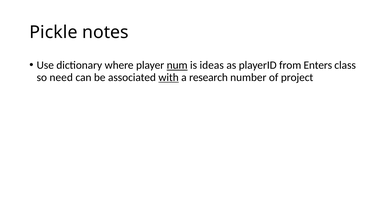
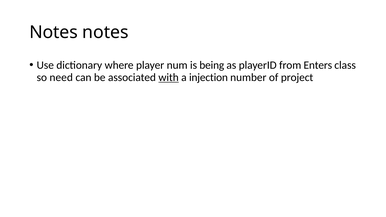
Pickle at (53, 32): Pickle -> Notes
num underline: present -> none
ideas: ideas -> being
research: research -> injection
